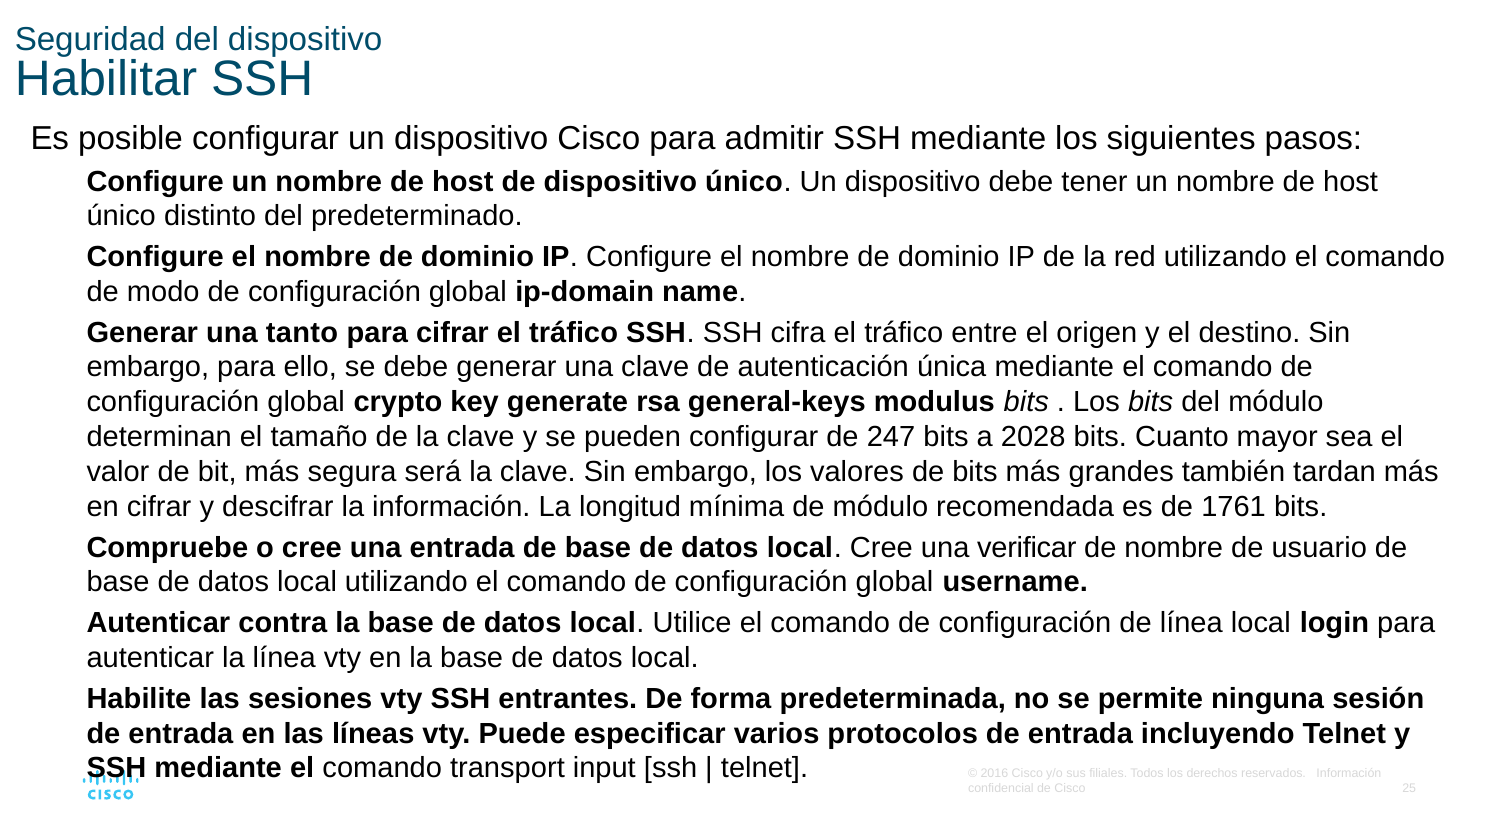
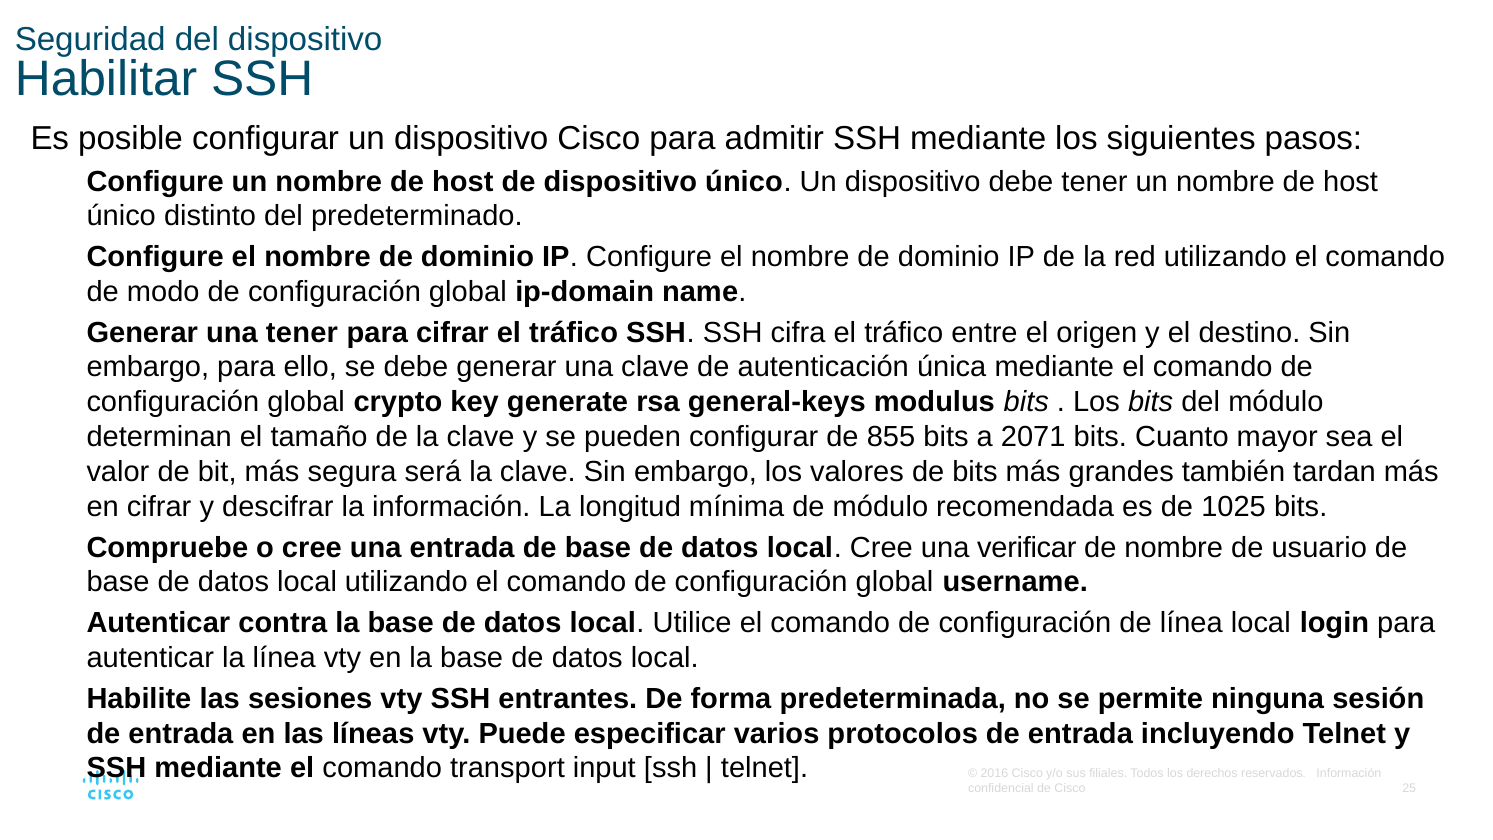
una tanto: tanto -> tener
247: 247 -> 855
2028: 2028 -> 2071
1761: 1761 -> 1025
